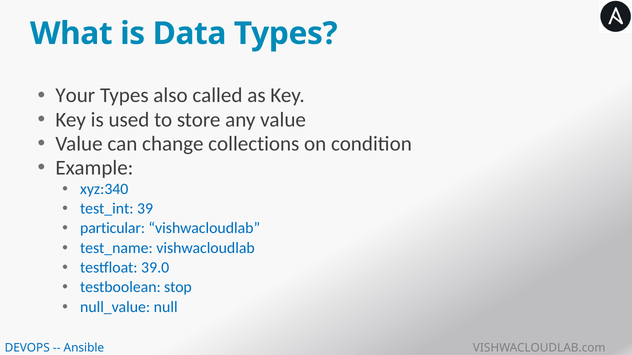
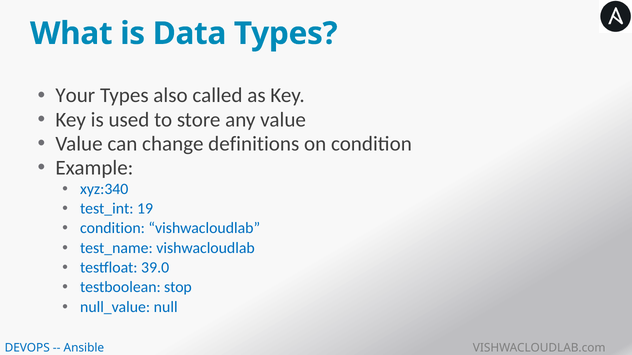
collections: collections -> definitions
39: 39 -> 19
particular at (113, 229): particular -> condition
